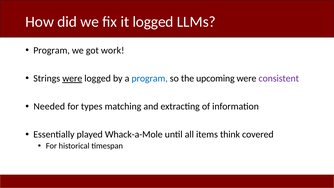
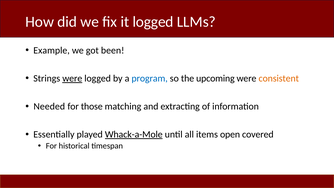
Program at (52, 50): Program -> Example
work: work -> been
consistent colour: purple -> orange
types: types -> those
Whack-a-Mole underline: none -> present
think: think -> open
